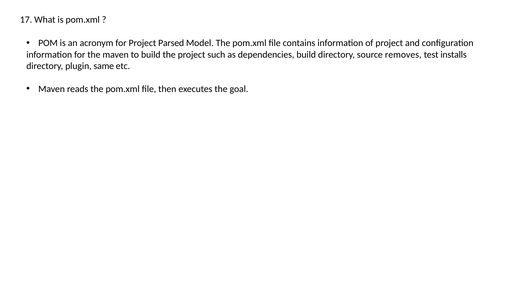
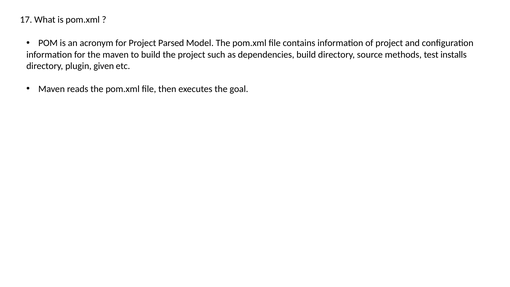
removes: removes -> methods
same: same -> given
